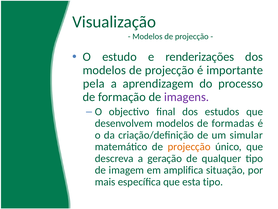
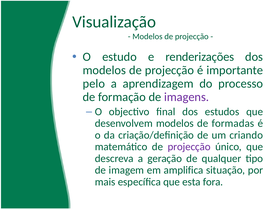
pela: pela -> pelo
simular: simular -> criando
projecção at (189, 146) colour: orange -> purple
esta tipo: tipo -> fora
